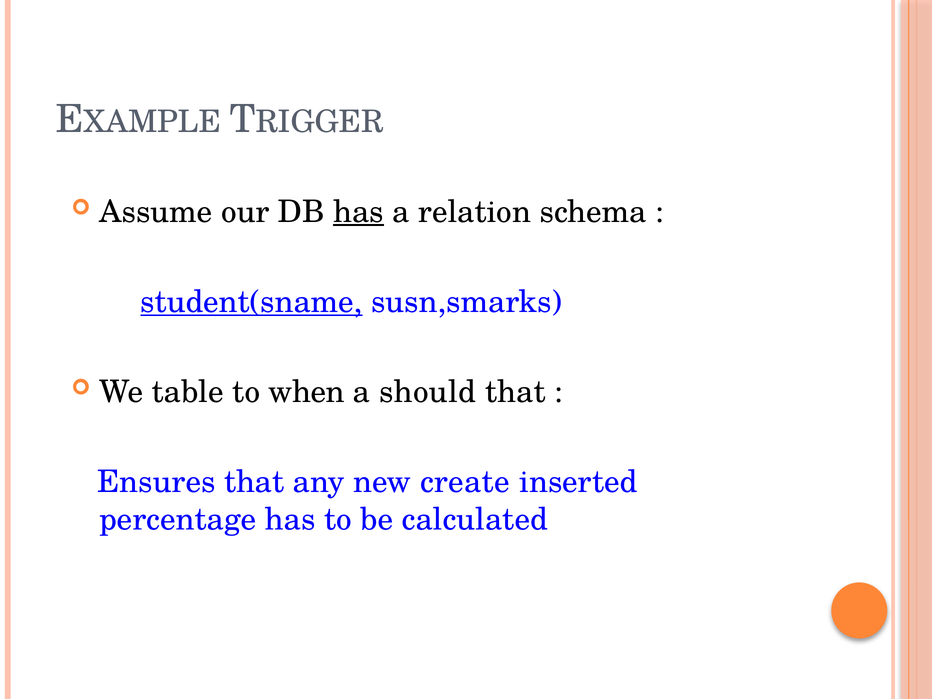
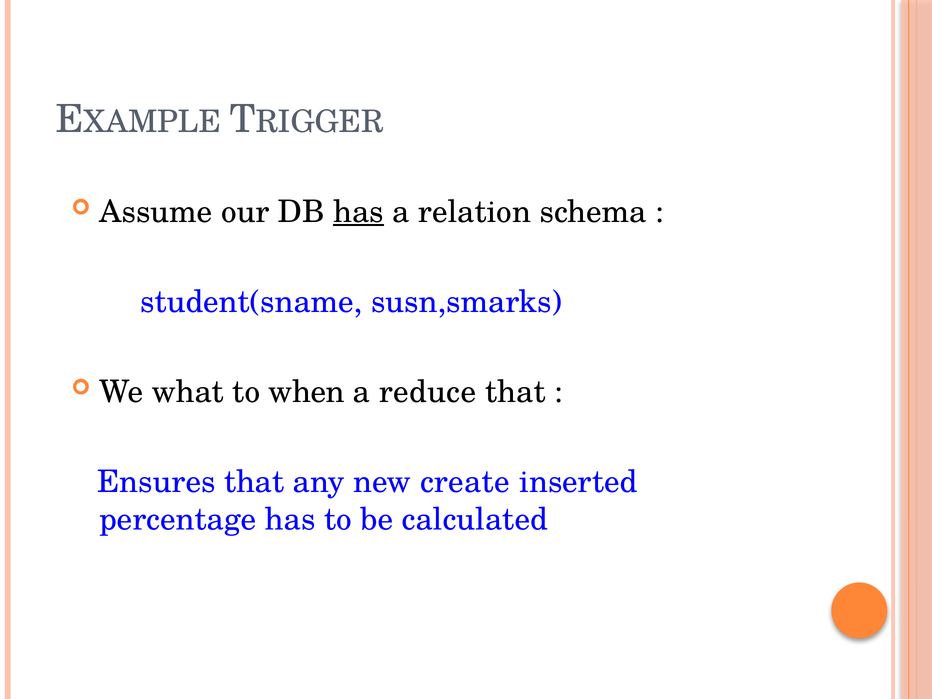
student(sname underline: present -> none
table: table -> what
should: should -> reduce
